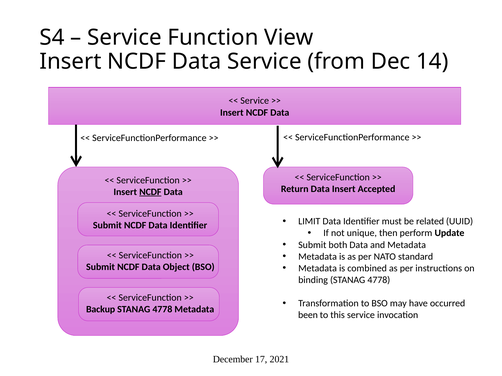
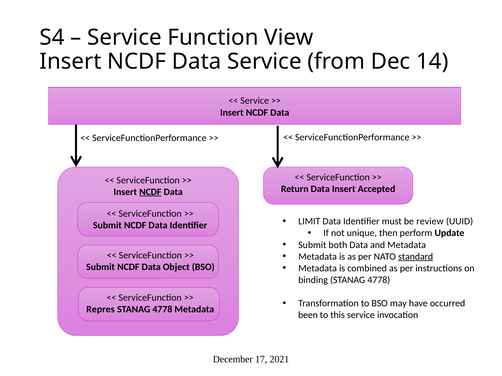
related: related -> review
standard underline: none -> present
Backup: Backup -> Repres
